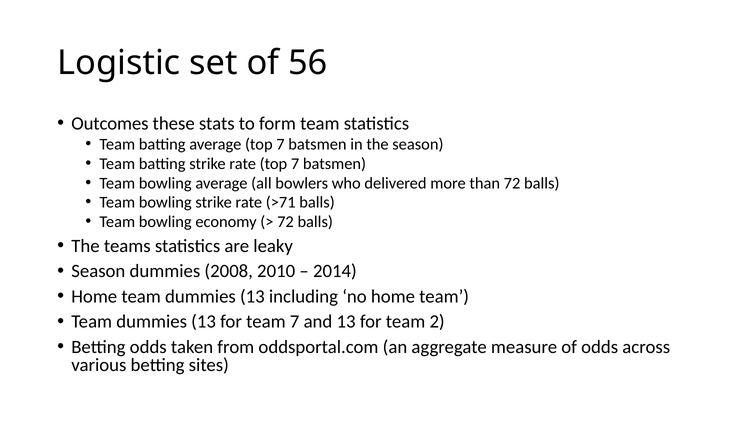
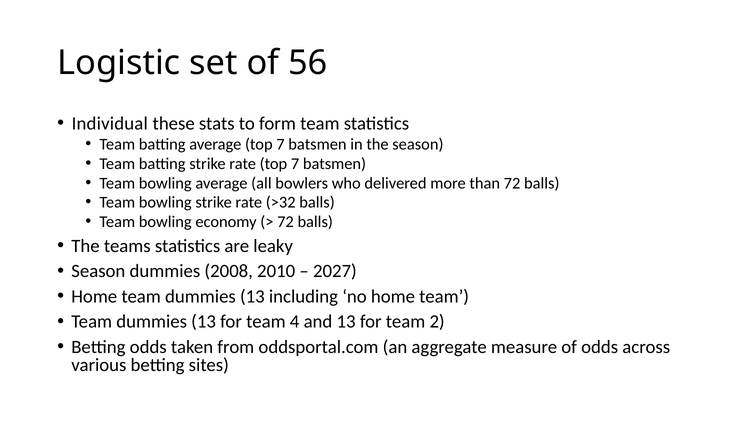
Outcomes: Outcomes -> Individual
>71: >71 -> >32
2014: 2014 -> 2027
team 7: 7 -> 4
